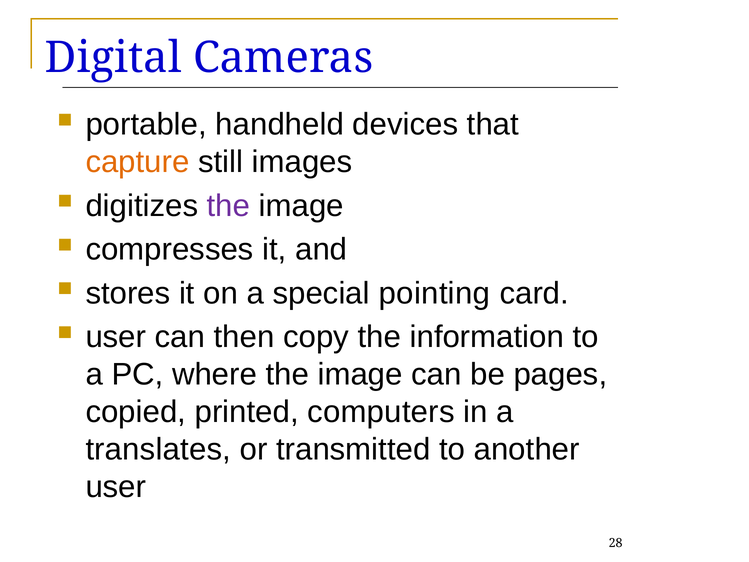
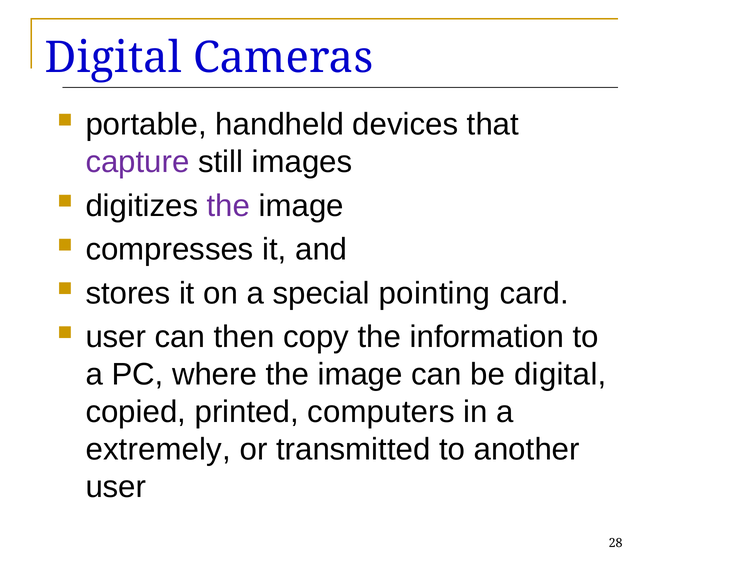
capture colour: orange -> purple
be pages: pages -> digital
translates: translates -> extremely
